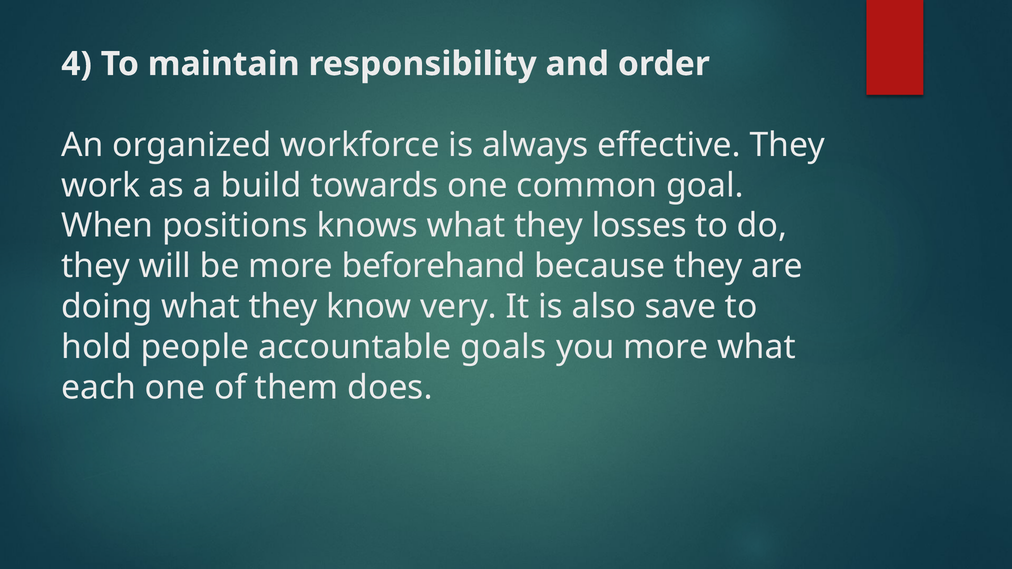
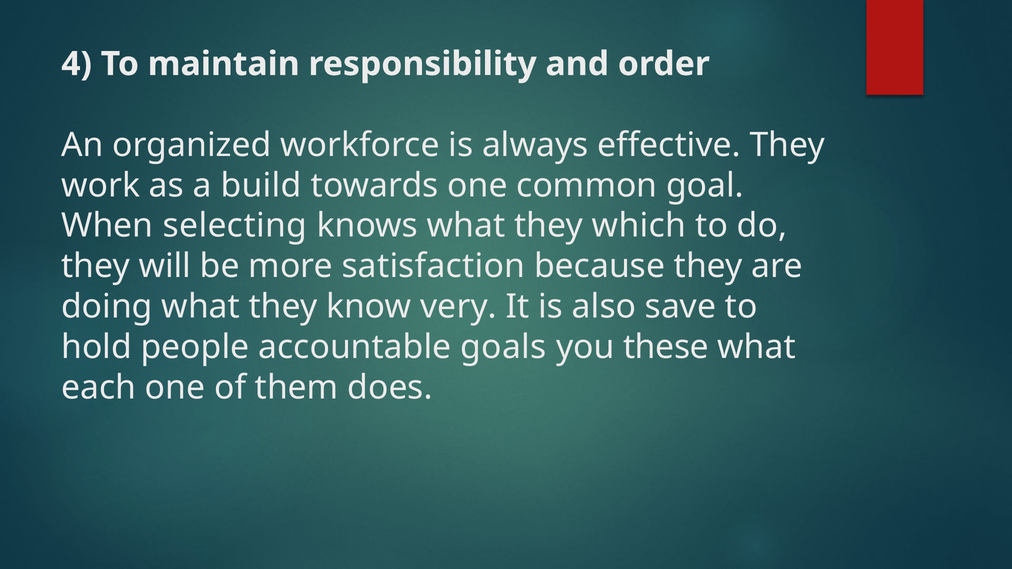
positions: positions -> selecting
losses: losses -> which
beforehand: beforehand -> satisfaction
you more: more -> these
